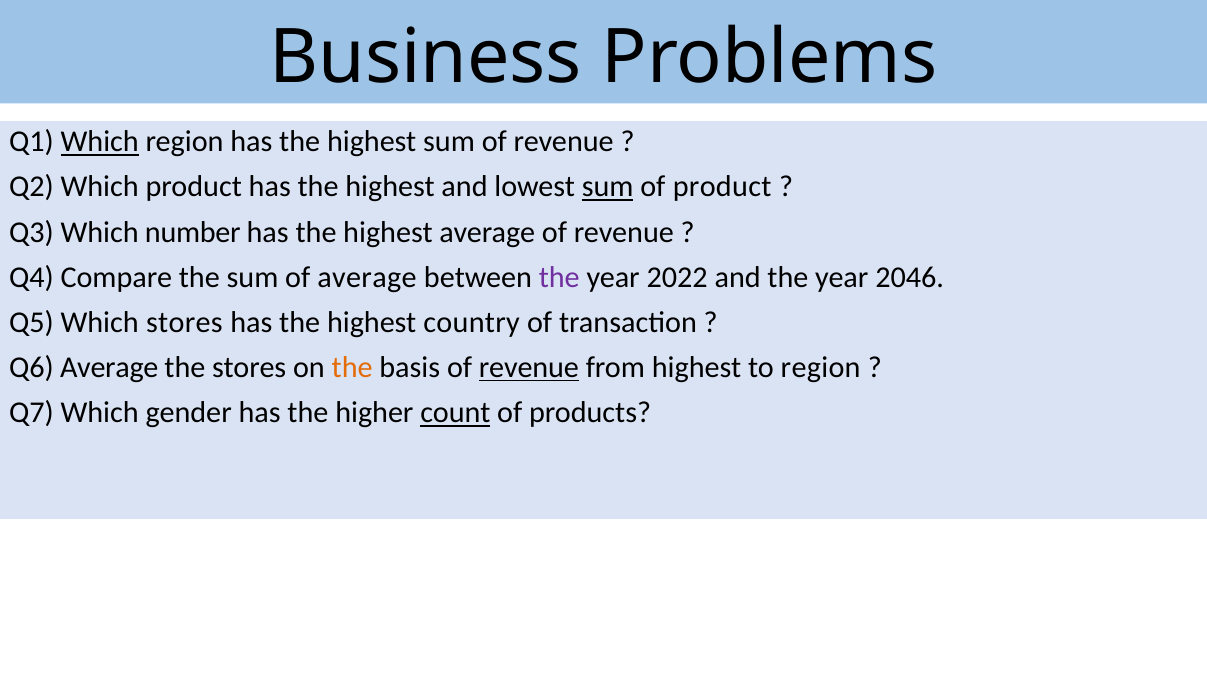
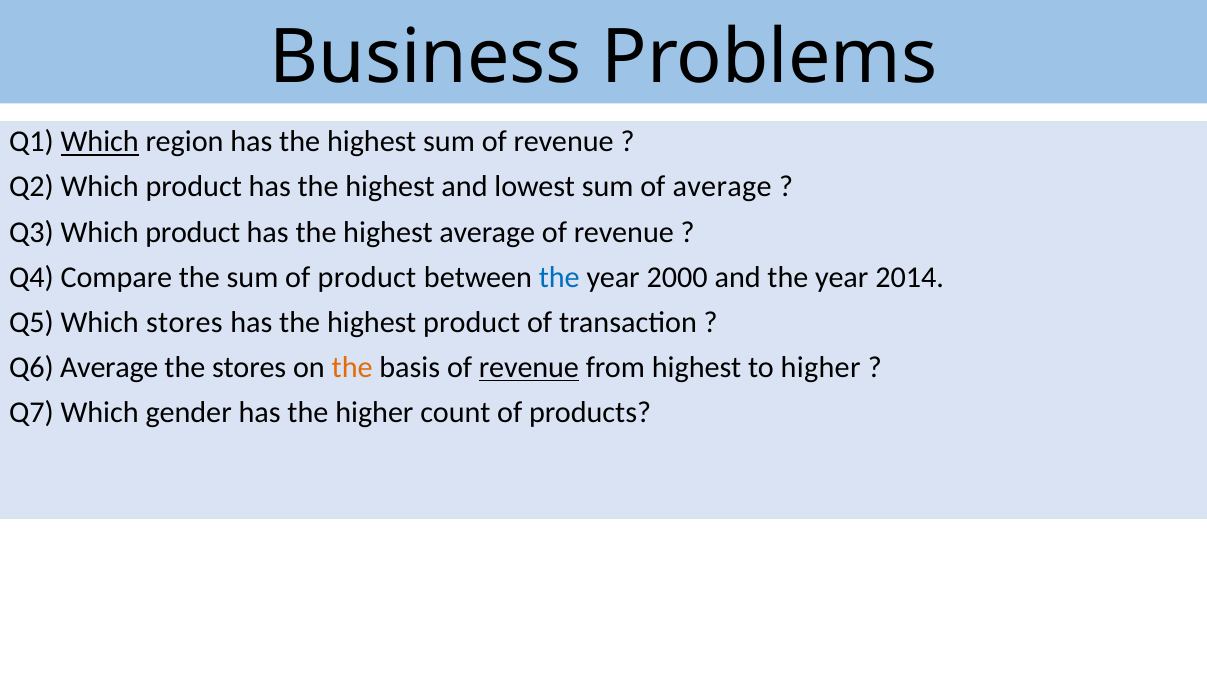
sum at (608, 187) underline: present -> none
of product: product -> average
Q3 Which number: number -> product
of average: average -> product
the at (559, 277) colour: purple -> blue
2022: 2022 -> 2000
2046: 2046 -> 2014
highest country: country -> product
to region: region -> higher
count underline: present -> none
